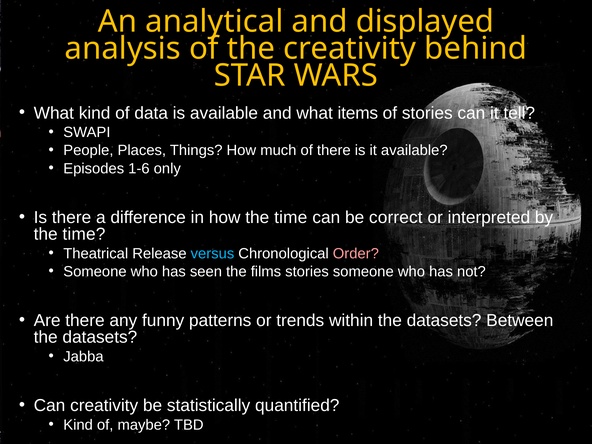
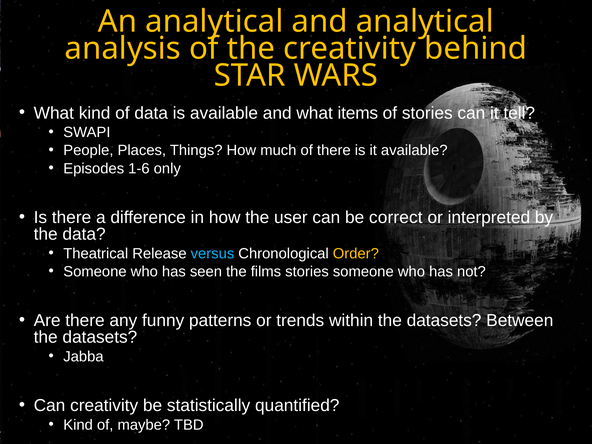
and displayed: displayed -> analytical
how the time: time -> user
time at (84, 234): time -> data
Order colour: pink -> yellow
